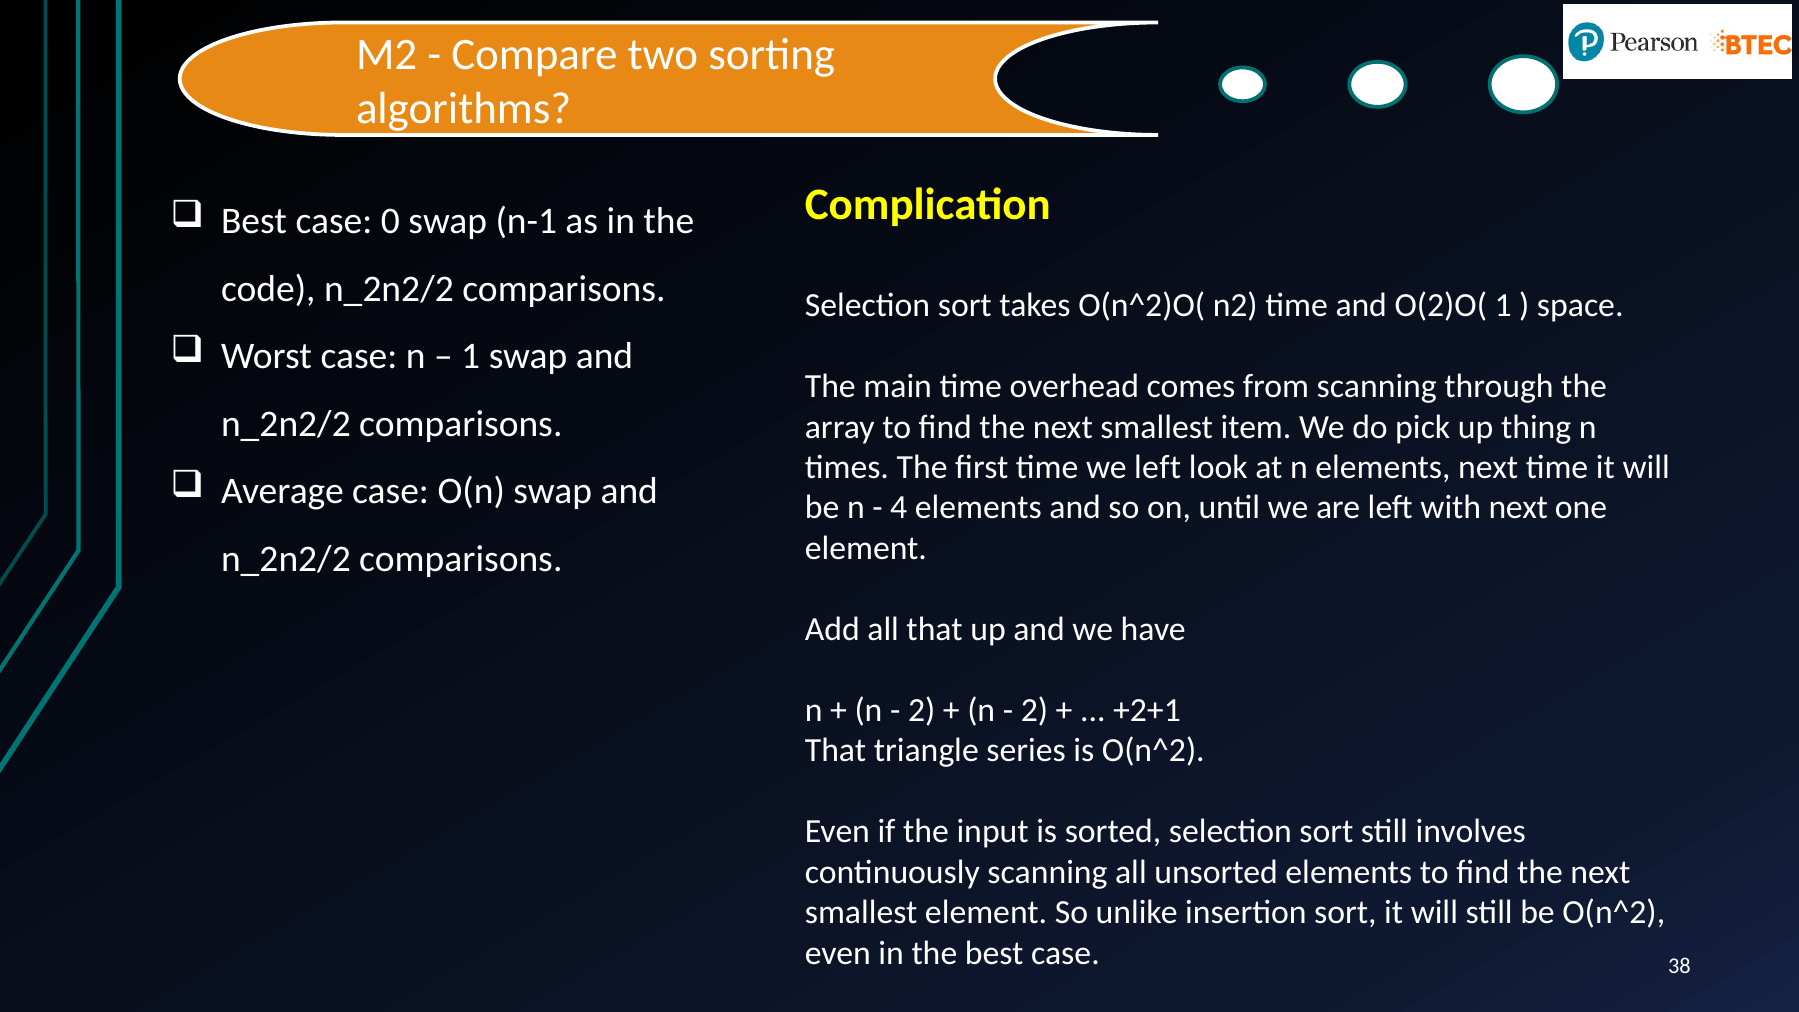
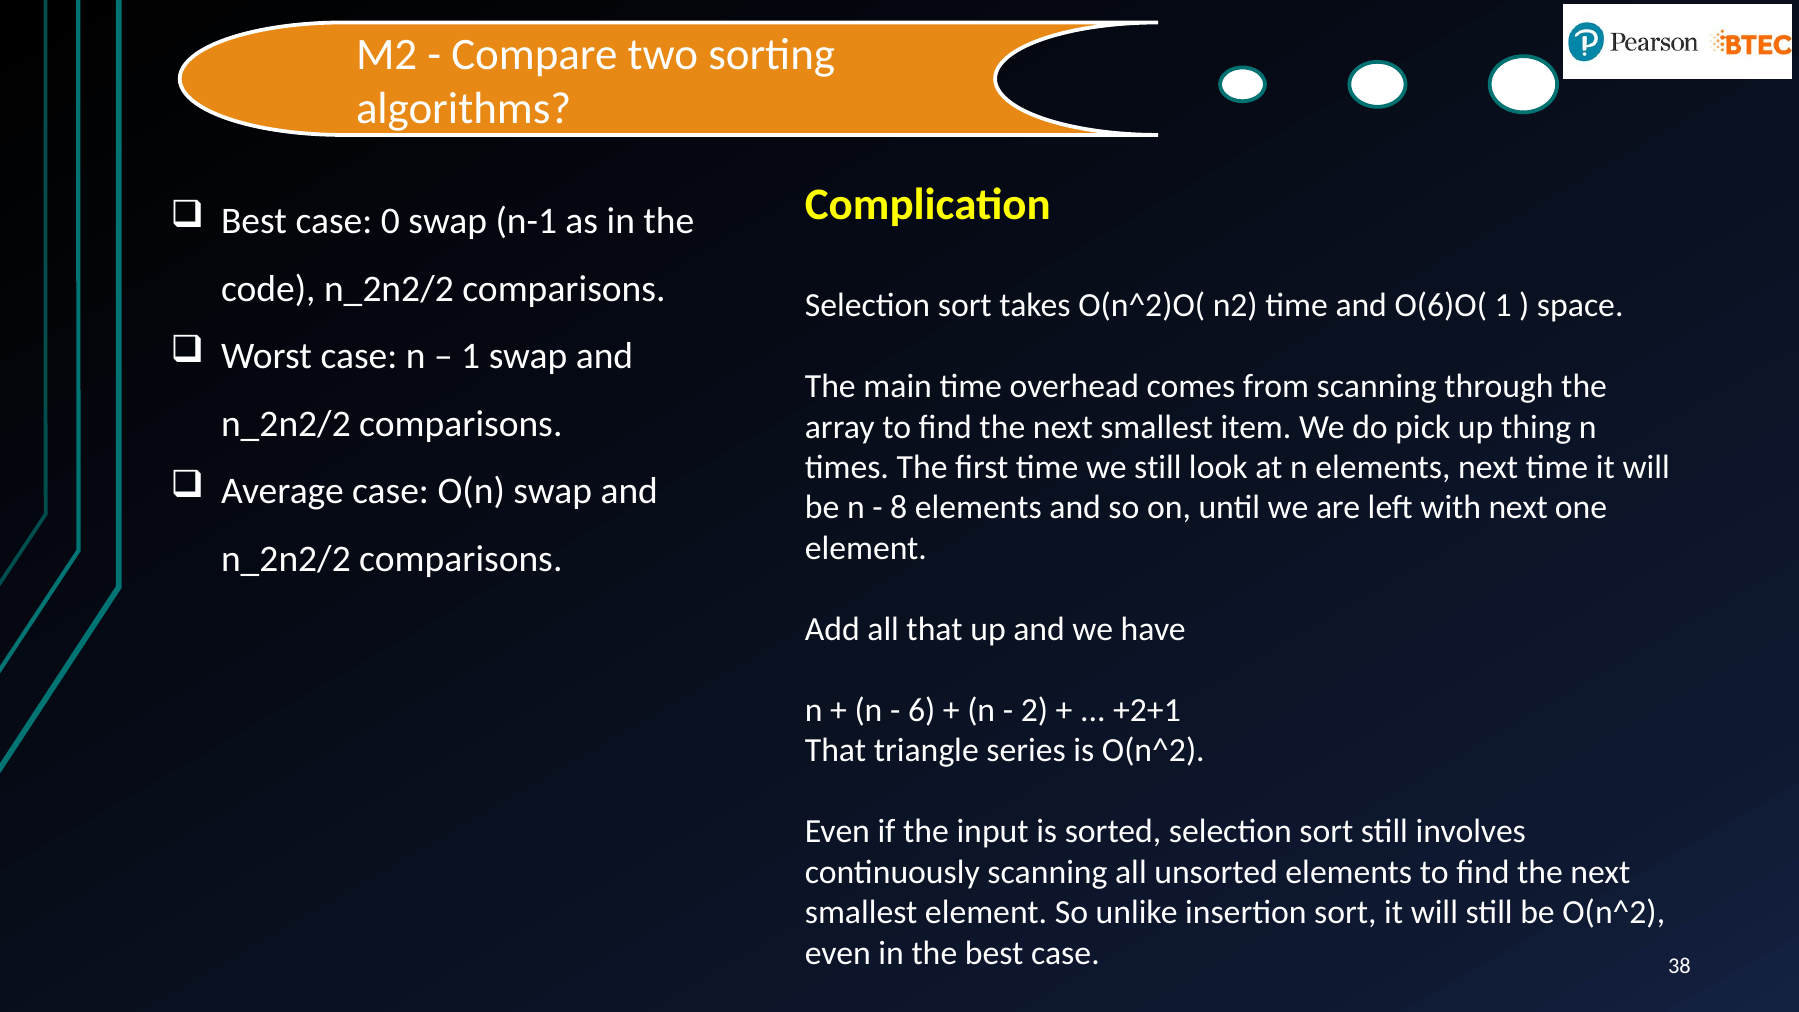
O(2)O(: O(2)O( -> O(6)O(
we left: left -> still
4: 4 -> 8
2 at (922, 710): 2 -> 6
